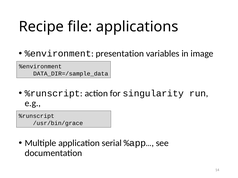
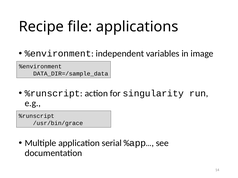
presentation: presentation -> independent
